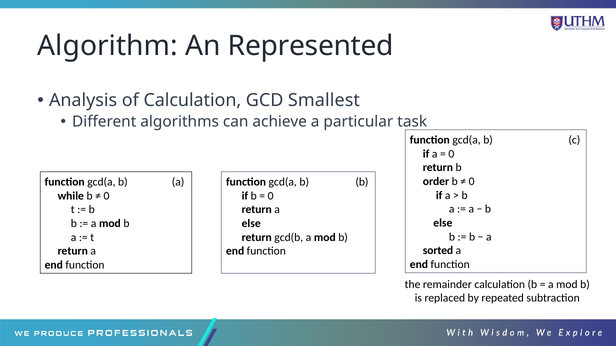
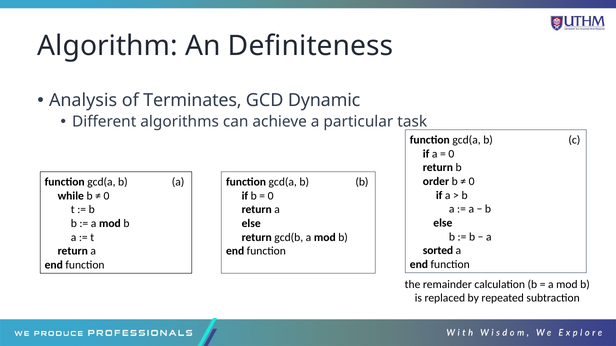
Represented: Represented -> Definiteness
of Calculation: Calculation -> Terminates
Smallest: Smallest -> Dynamic
